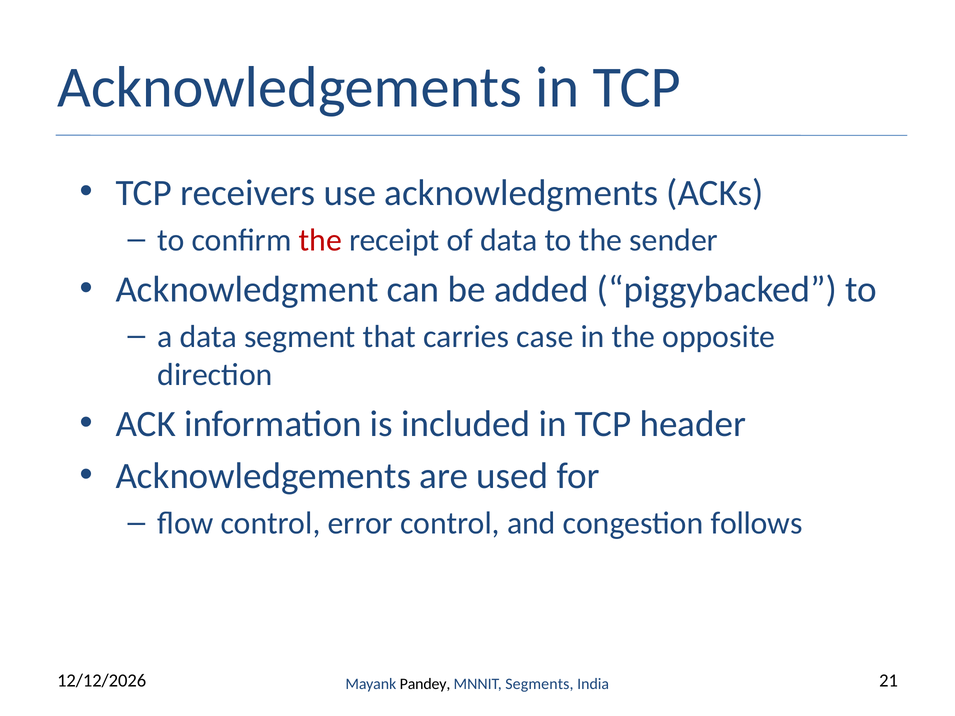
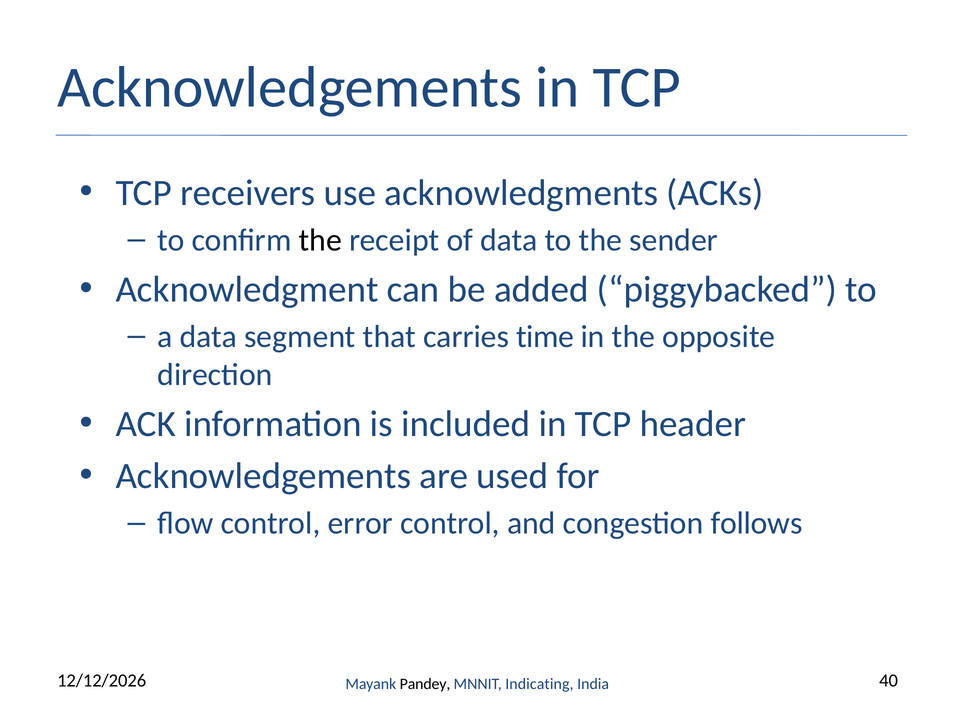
the at (320, 240) colour: red -> black
case: case -> time
21: 21 -> 40
Segments: Segments -> Indicating
